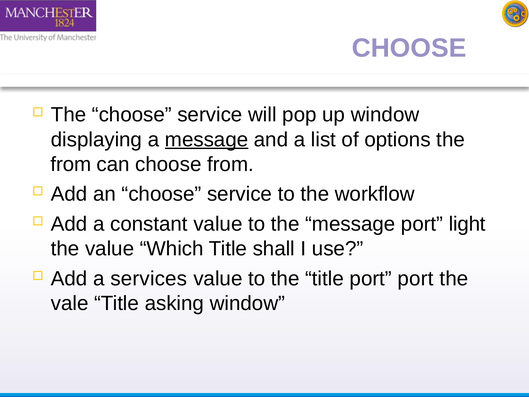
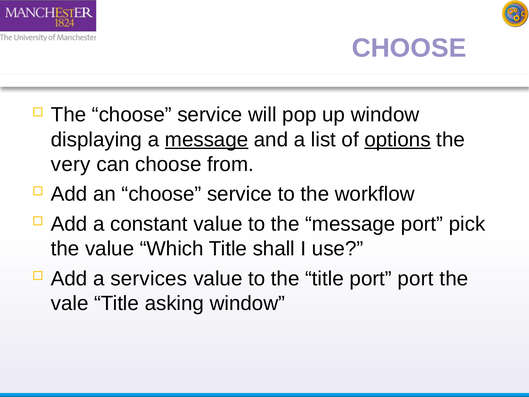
options underline: none -> present
from at (71, 164): from -> very
light: light -> pick
